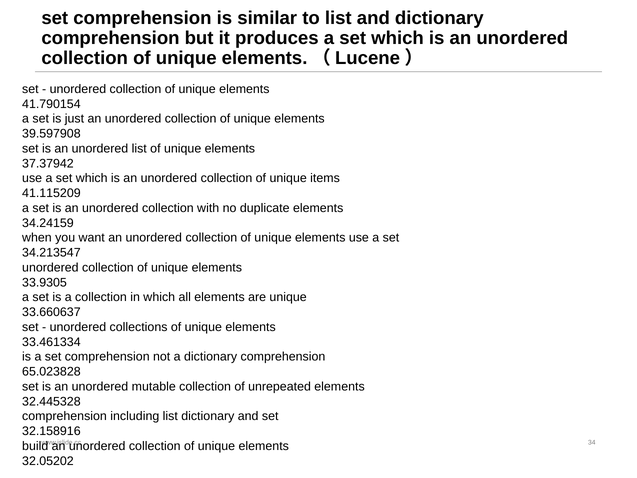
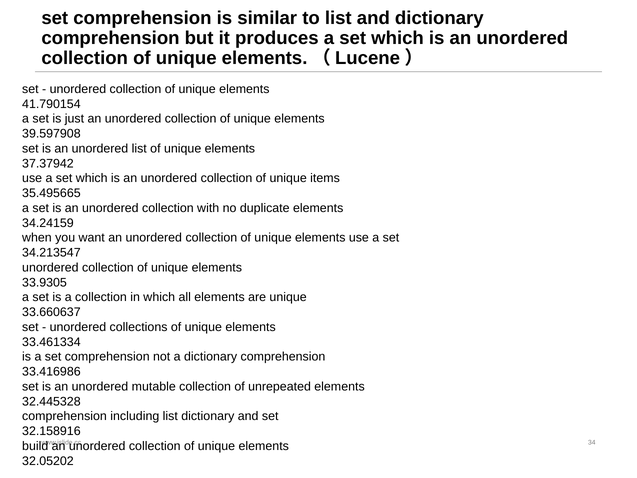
41.115209: 41.115209 -> 35.495665
65.023828: 65.023828 -> 33.416986
